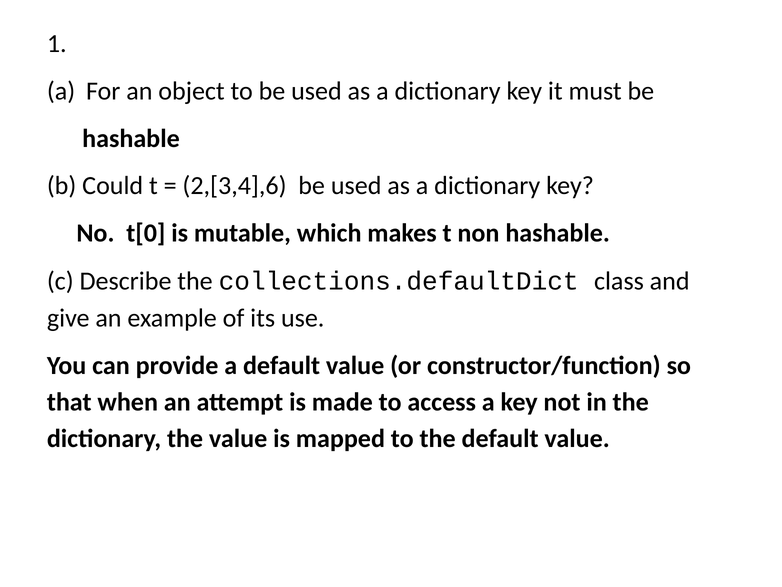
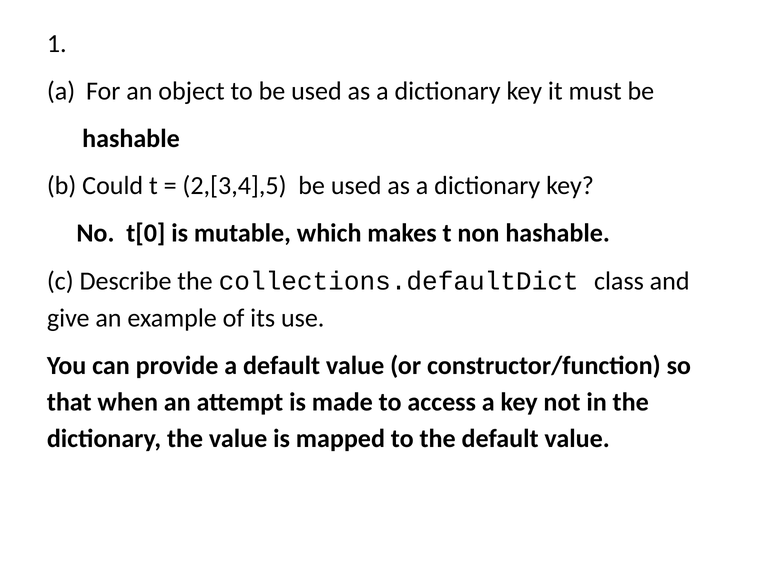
2,[3,4],6: 2,[3,4],6 -> 2,[3,4],5
